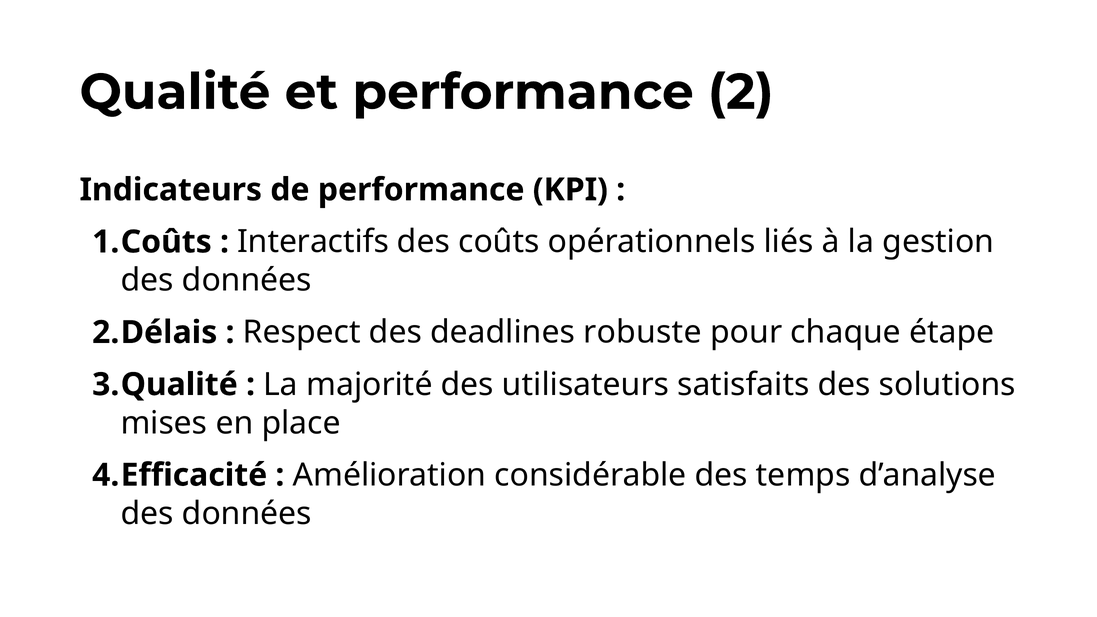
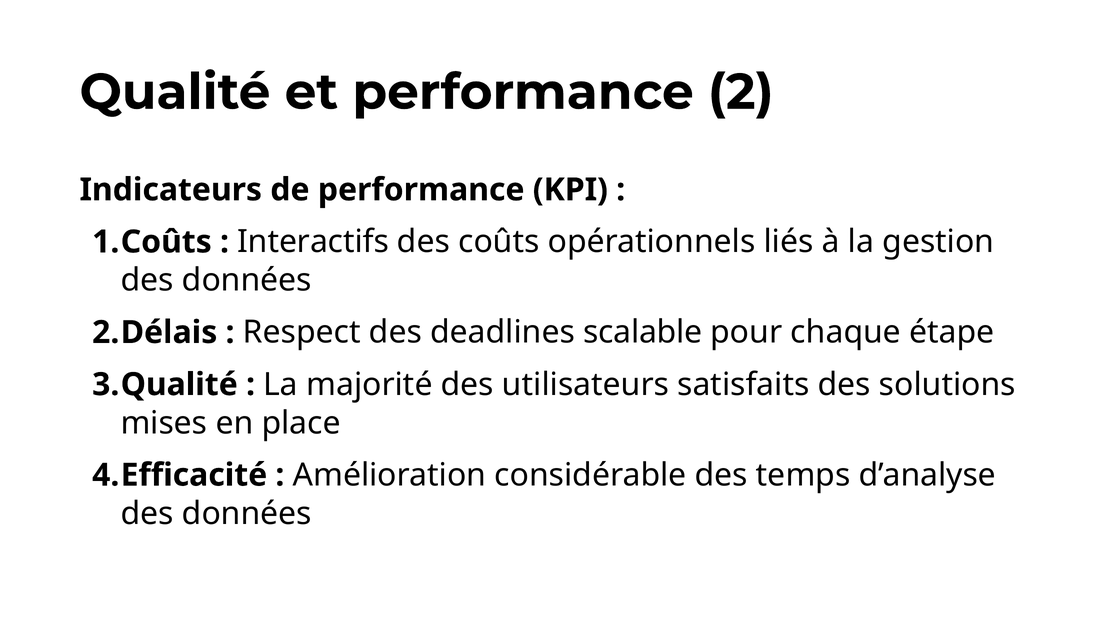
robuste: robuste -> scalable
